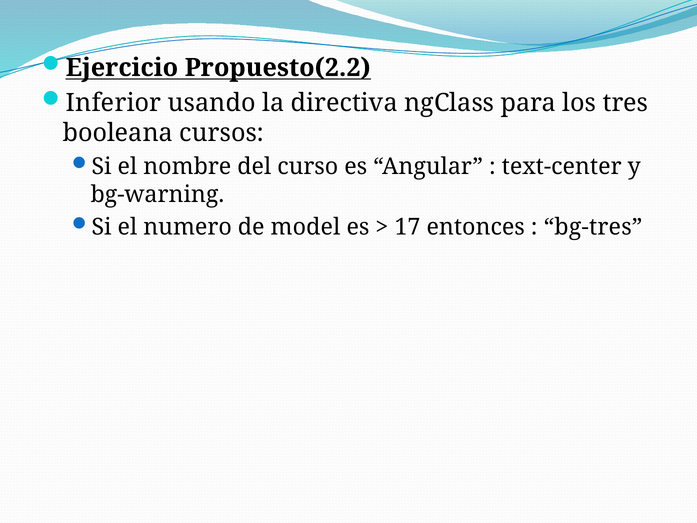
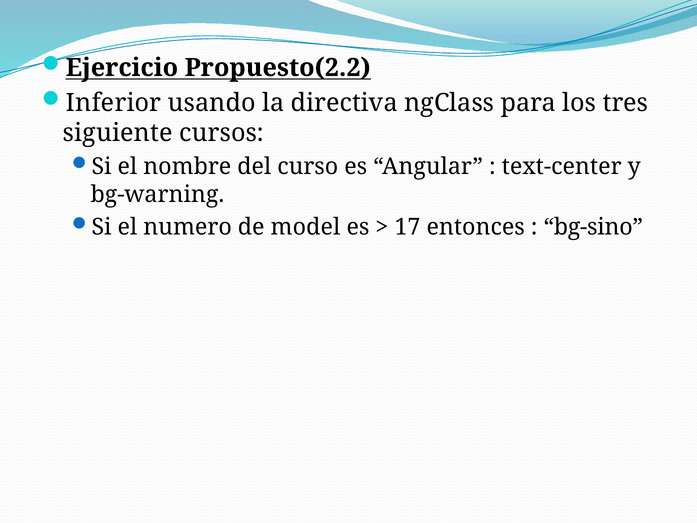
booleana: booleana -> siguiente
bg-tres: bg-tres -> bg-sino
